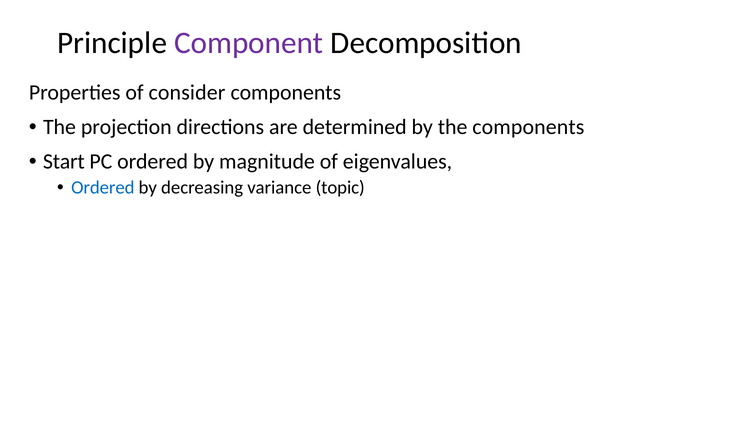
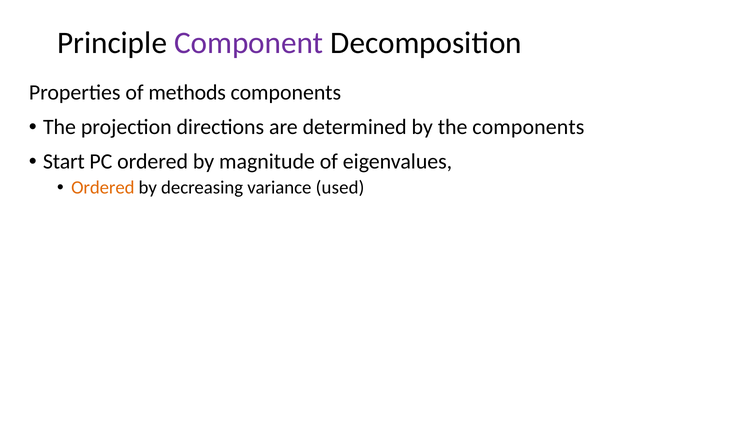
consider: consider -> methods
Ordered at (103, 188) colour: blue -> orange
topic: topic -> used
